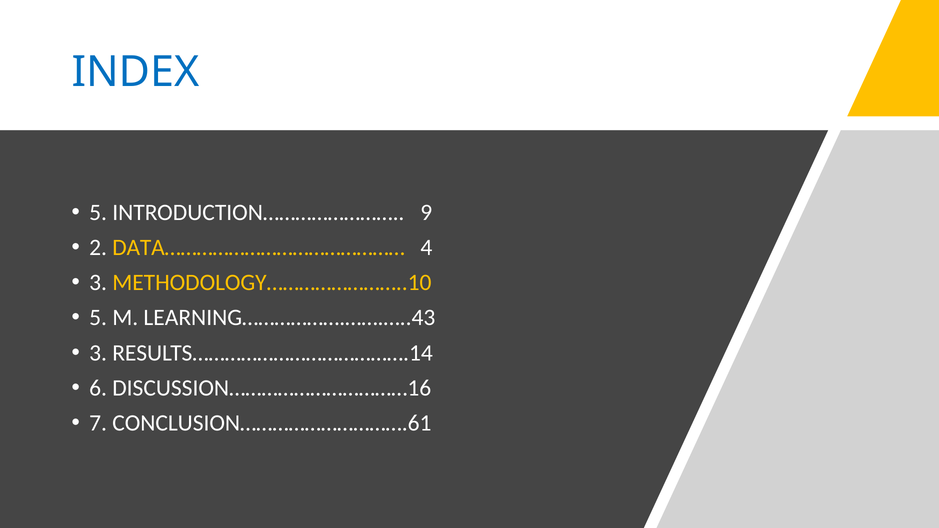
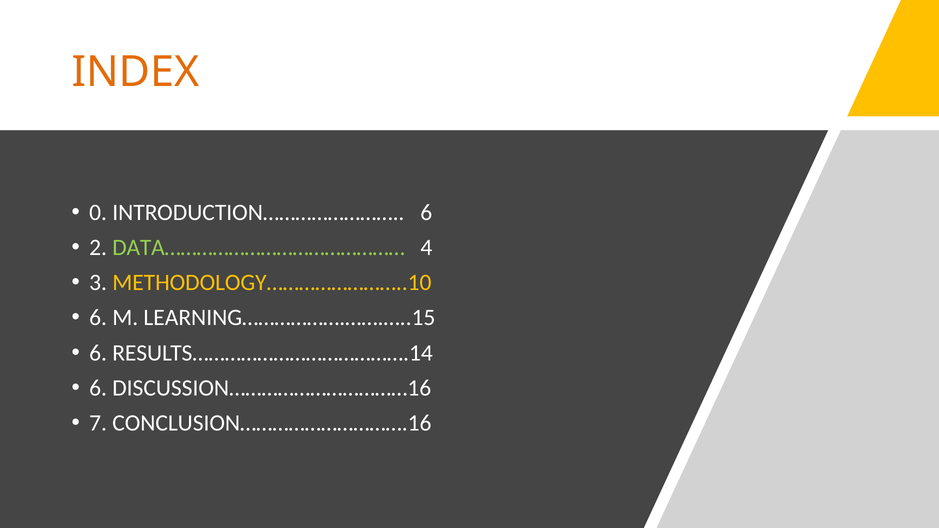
INDEX colour: blue -> orange
5 at (98, 212): 5 -> 0
INTRODUCTION…………………… 9: 9 -> 6
DATA……………………………………… colour: yellow -> light green
5 at (98, 318): 5 -> 6
LEARNING……………….…….…..43: LEARNING……………….…….…..43 -> LEARNING……………….…….…..15
3 at (98, 353): 3 -> 6
CONCLUSION………………………….61: CONCLUSION………………………….61 -> CONCLUSION………………………….16
